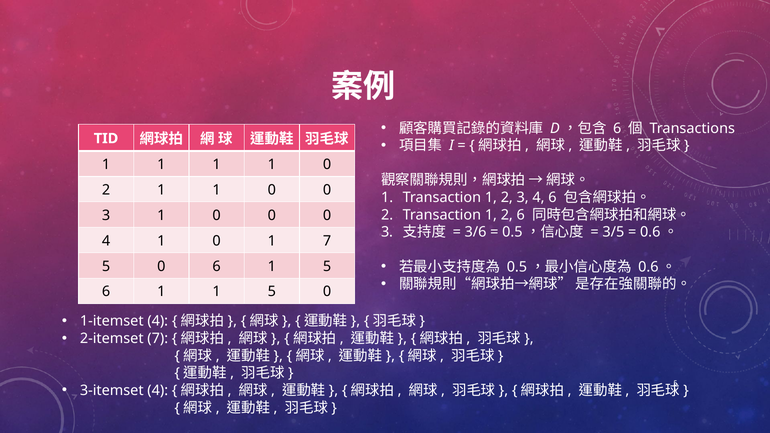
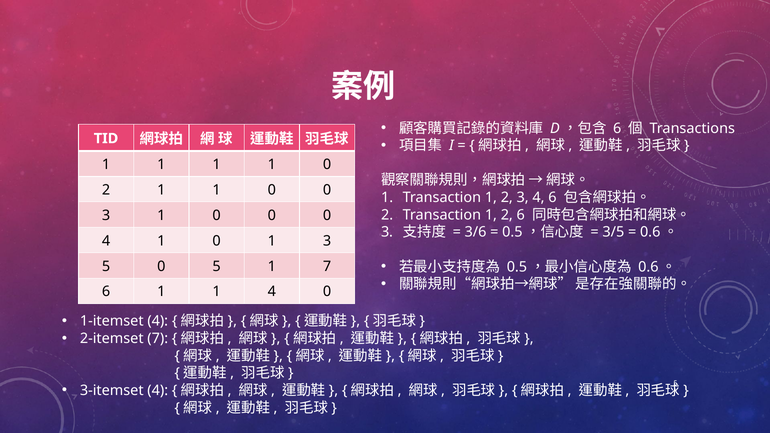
1 7: 7 -> 3
0 6: 6 -> 5
5 at (327, 266): 5 -> 7
1 1 5: 5 -> 4
